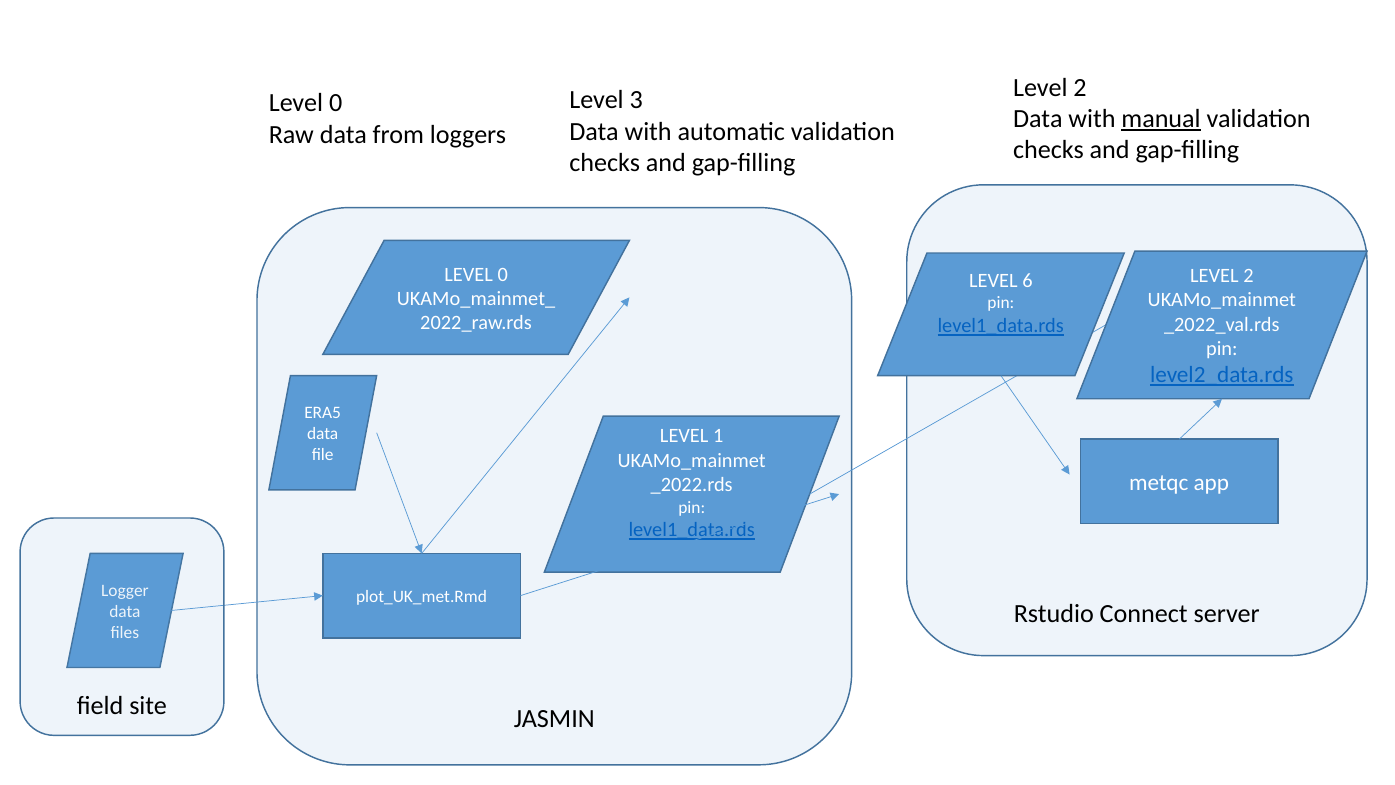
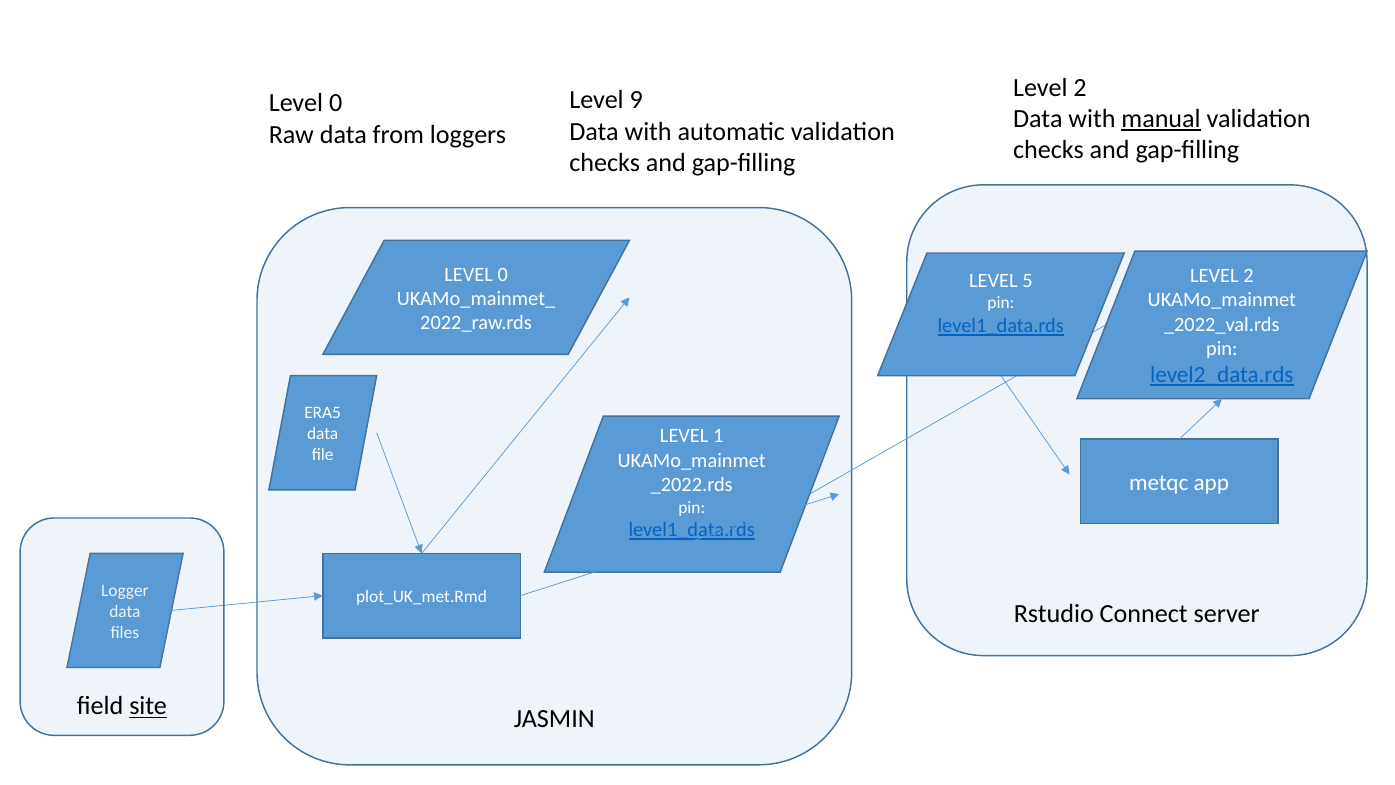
3: 3 -> 9
6: 6 -> 5
site underline: none -> present
